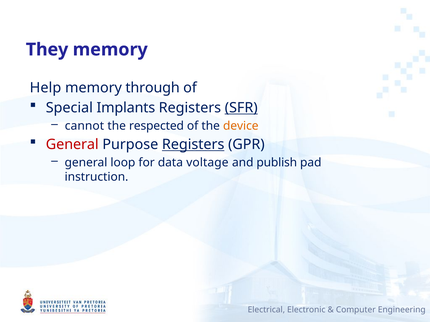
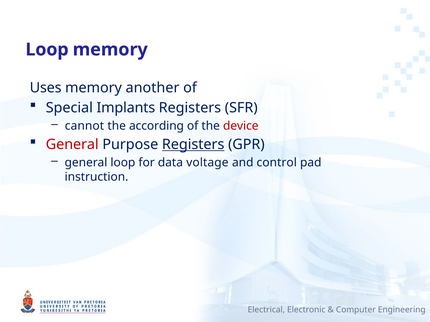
They at (47, 50): They -> Loop
Help: Help -> Uses
through: through -> another
SFR underline: present -> none
respected: respected -> according
device colour: orange -> red
publish: publish -> control
